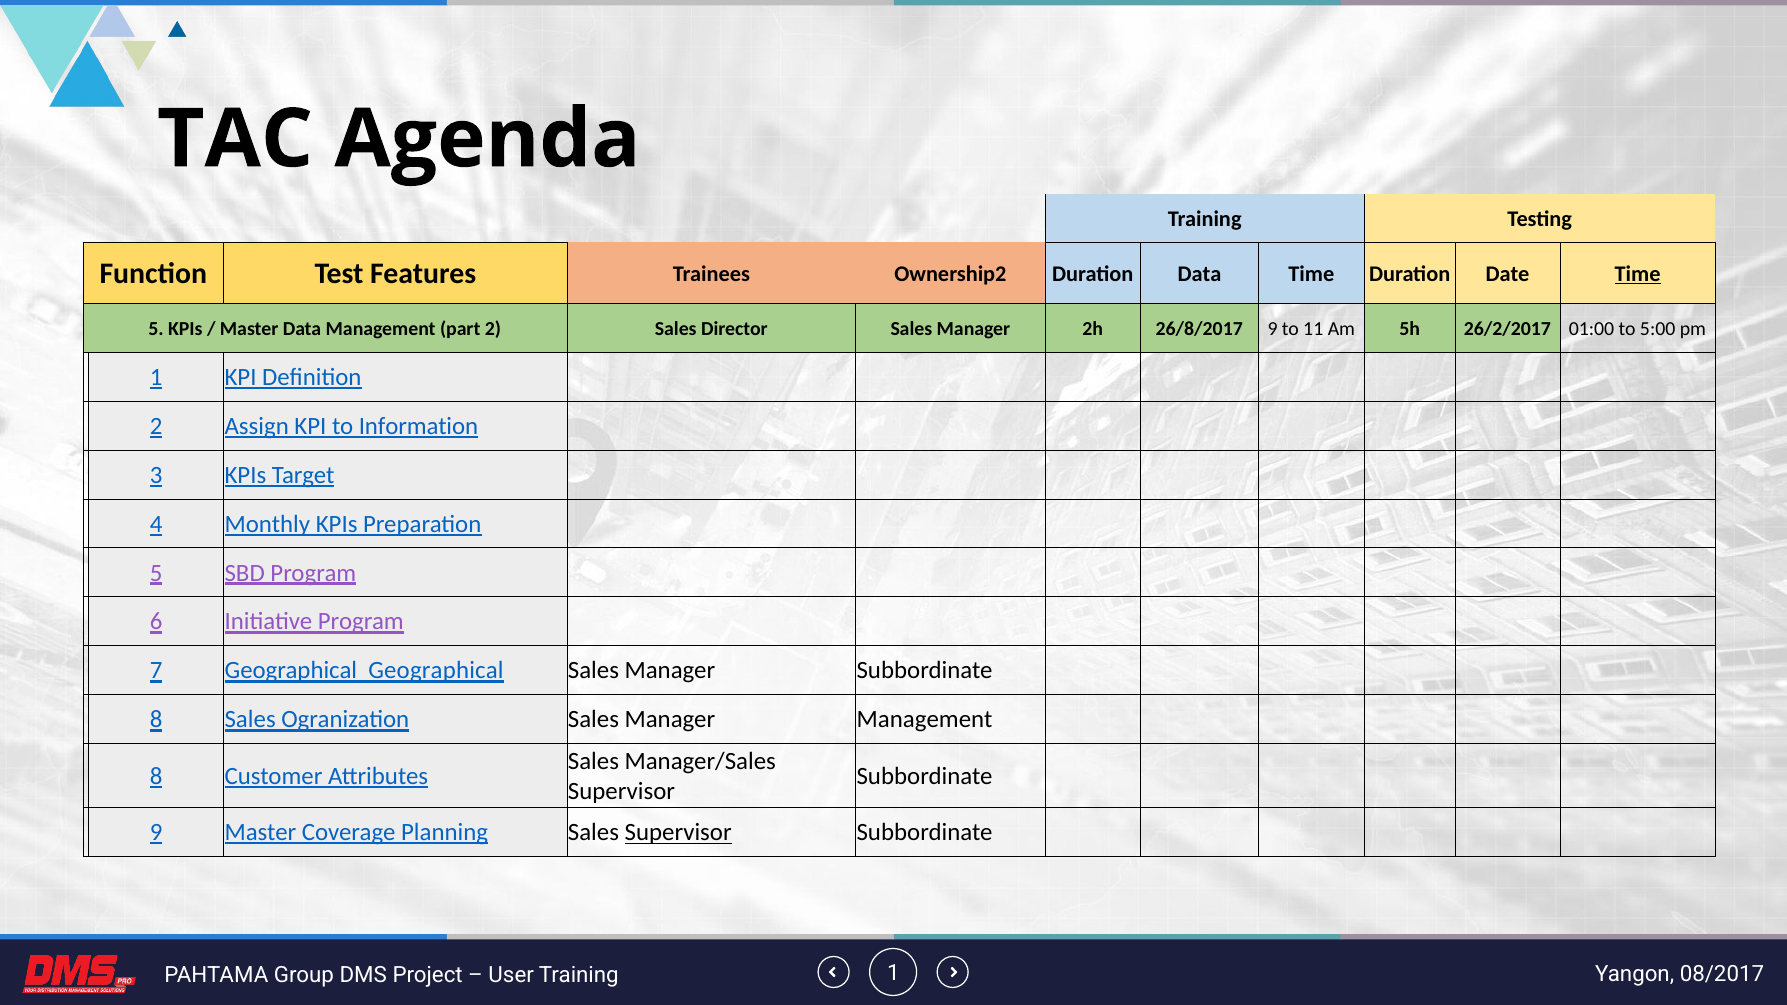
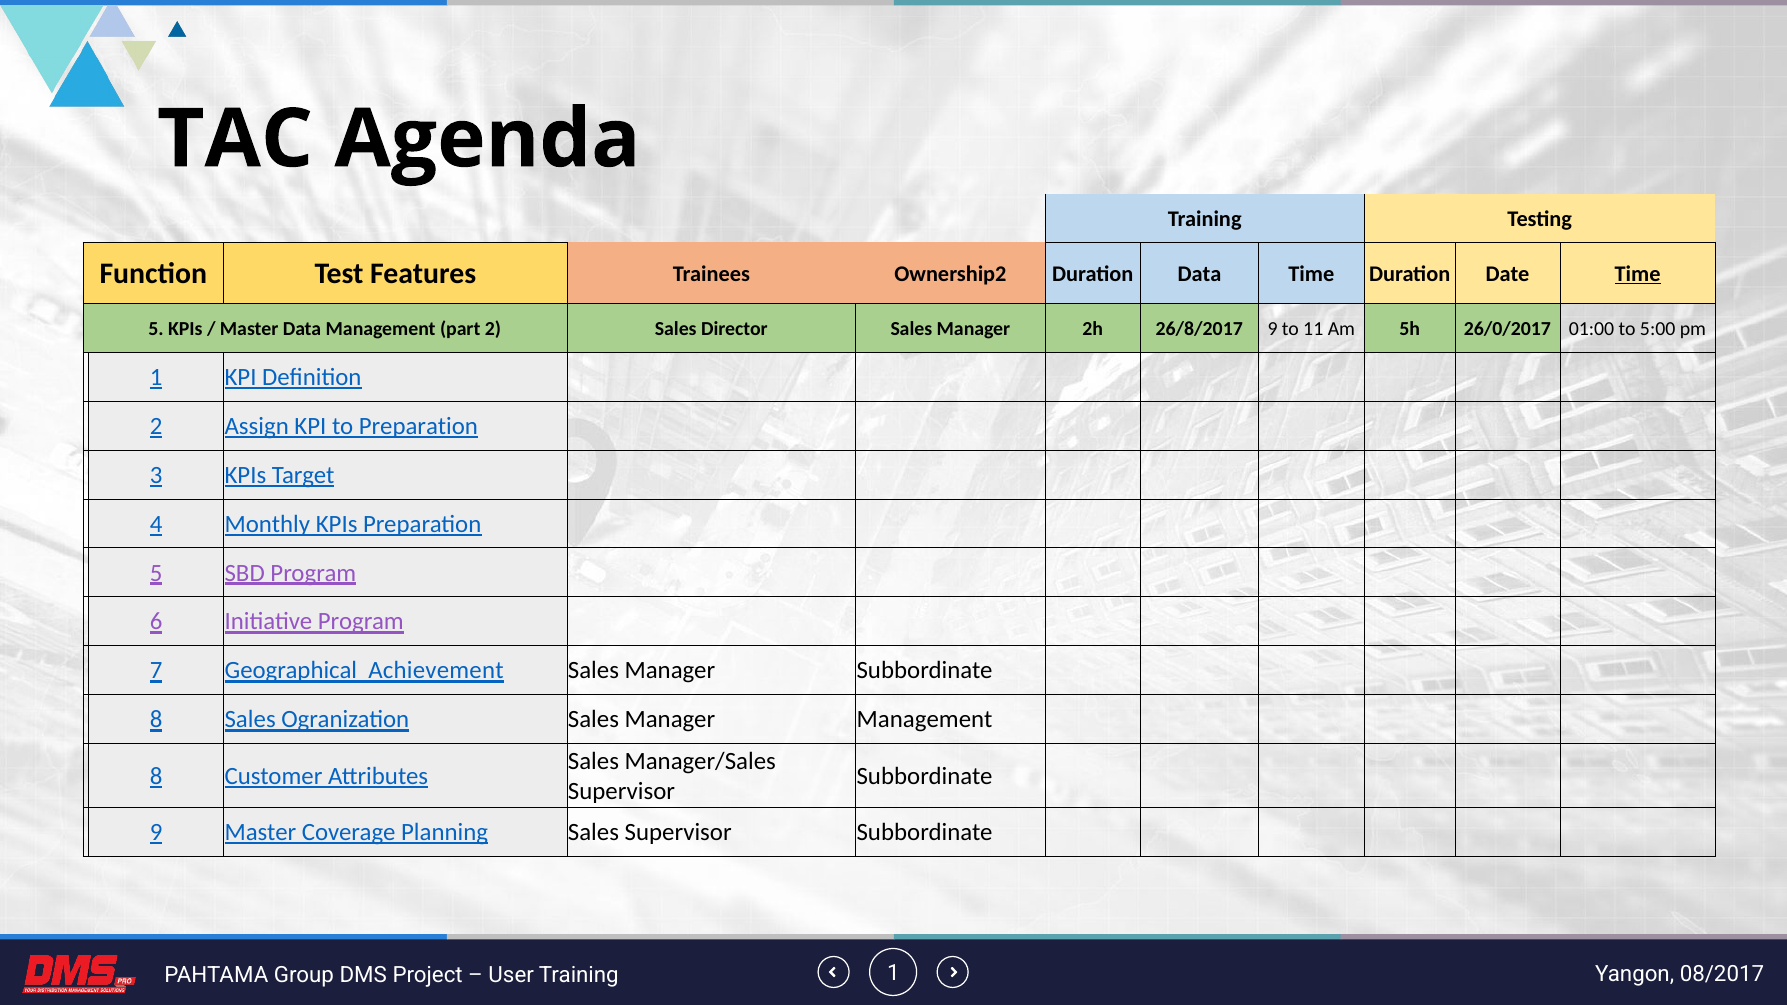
26/2/2017: 26/2/2017 -> 26/0/2017
to Information: Information -> Preparation
Geographical Geographical: Geographical -> Achievement
Supervisor at (678, 833) underline: present -> none
